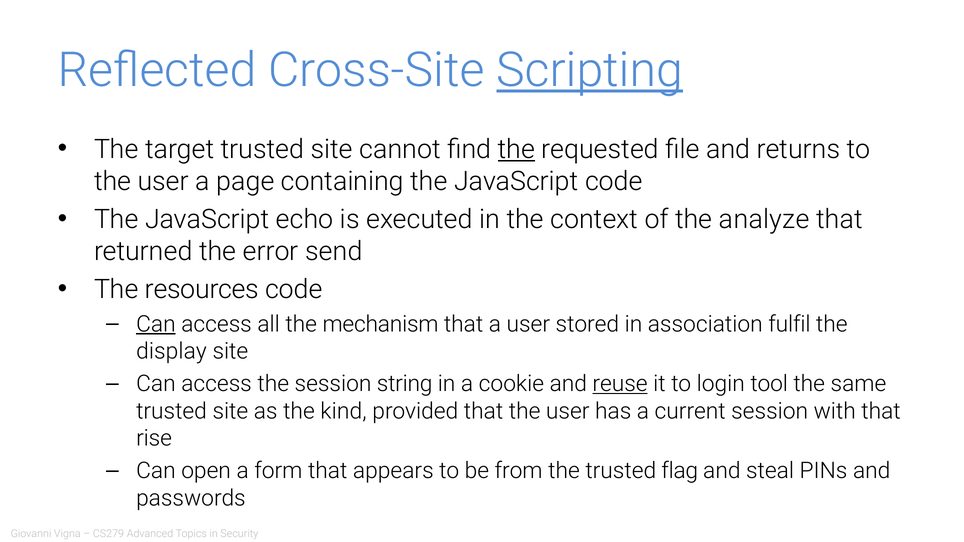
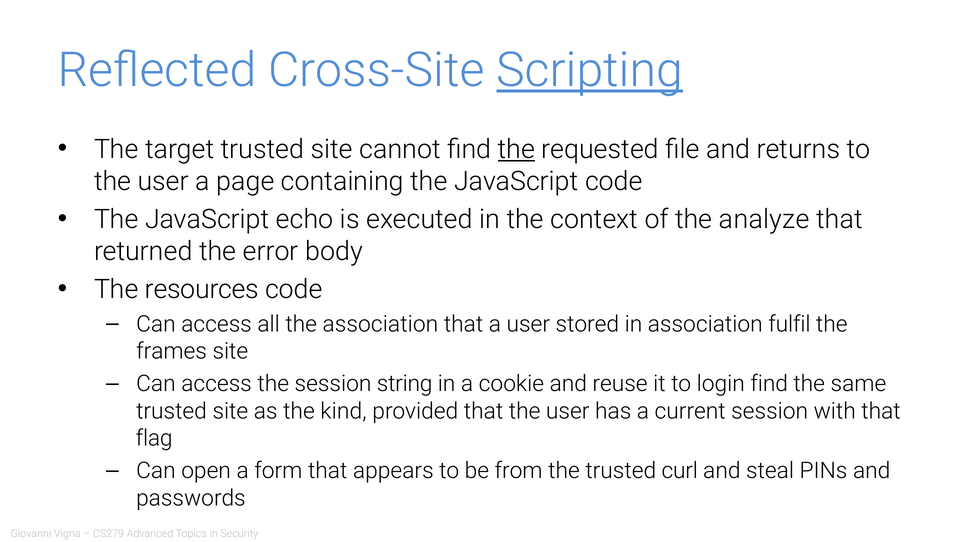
send: send -> body
Can at (156, 324) underline: present -> none
the mechanism: mechanism -> association
display: display -> frames
reuse underline: present -> none
login tool: tool -> find
rise: rise -> flag
flag: flag -> curl
